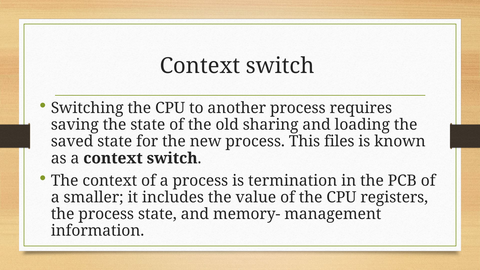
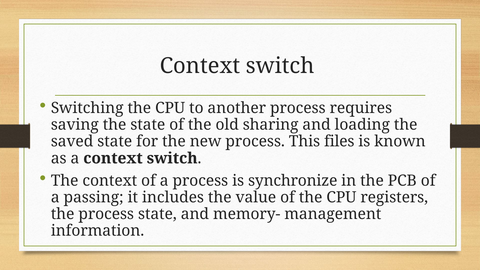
termination: termination -> synchronize
smaller: smaller -> passing
